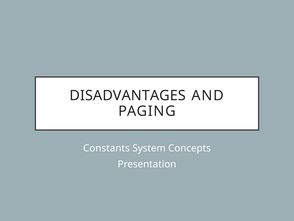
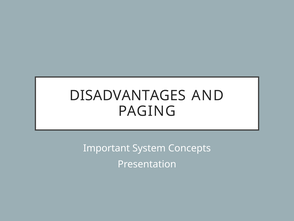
Constants: Constants -> Important
